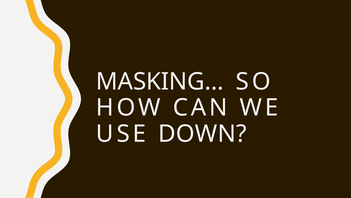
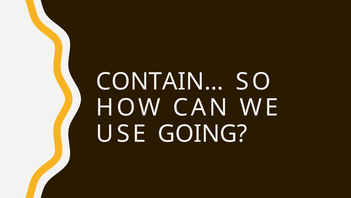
MASKING…: MASKING… -> CONTAIN…
DOWN: DOWN -> GOING
